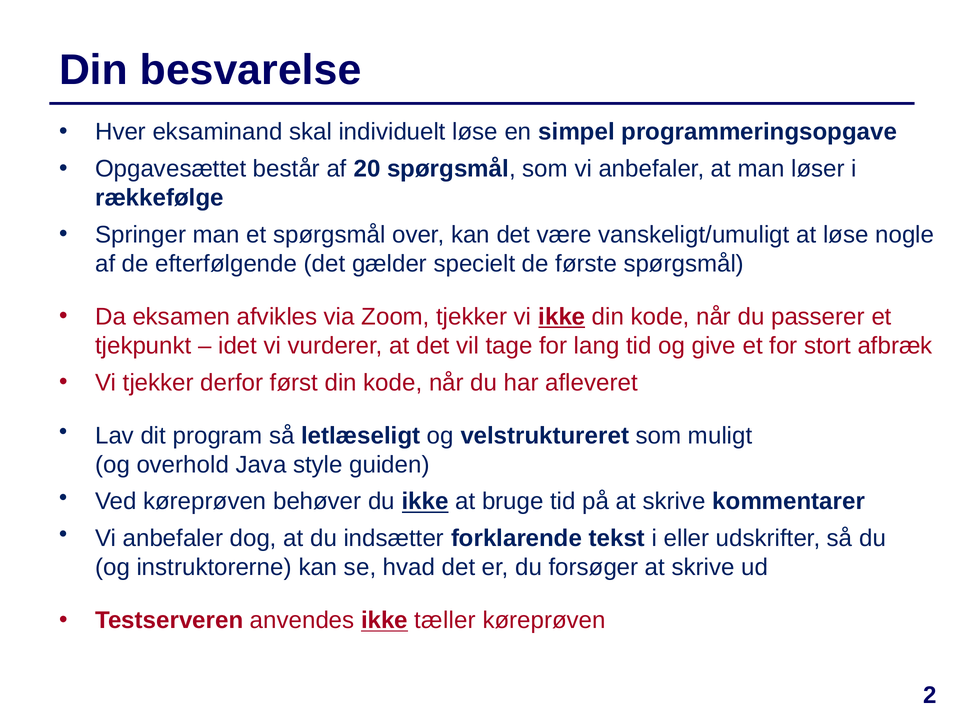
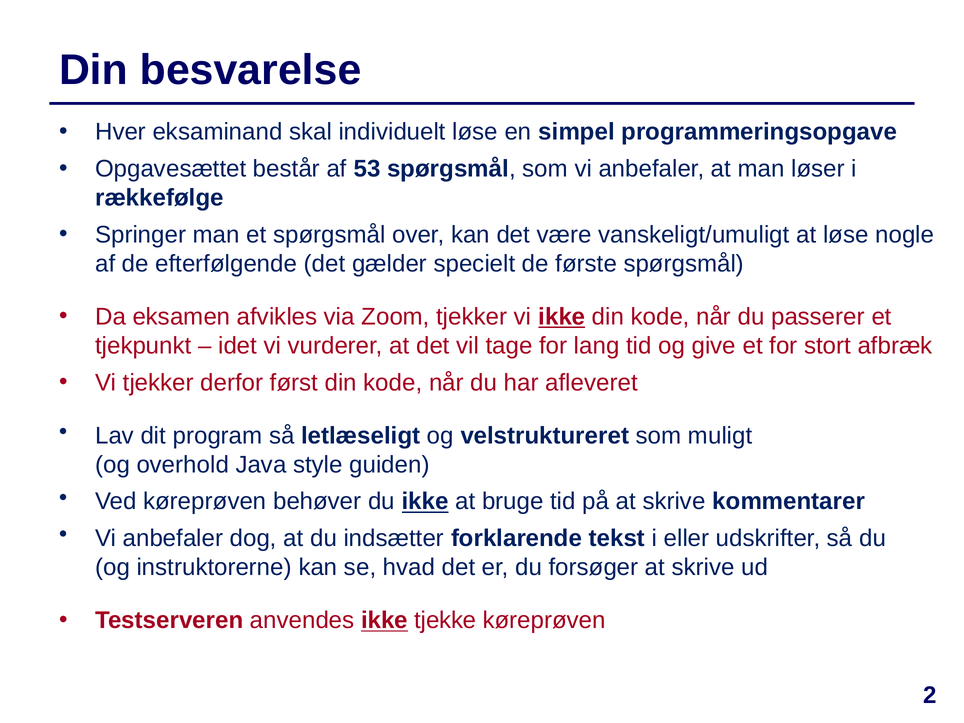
20: 20 -> 53
tæller: tæller -> tjekke
